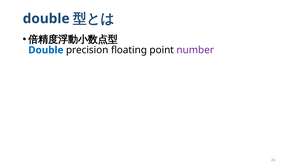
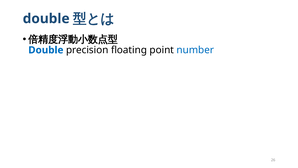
number colour: purple -> blue
